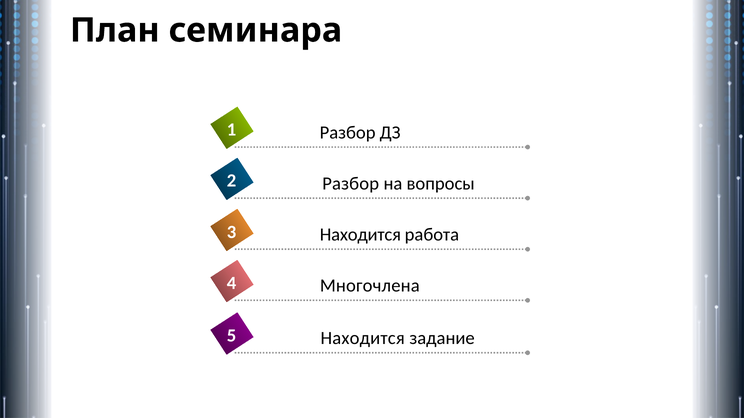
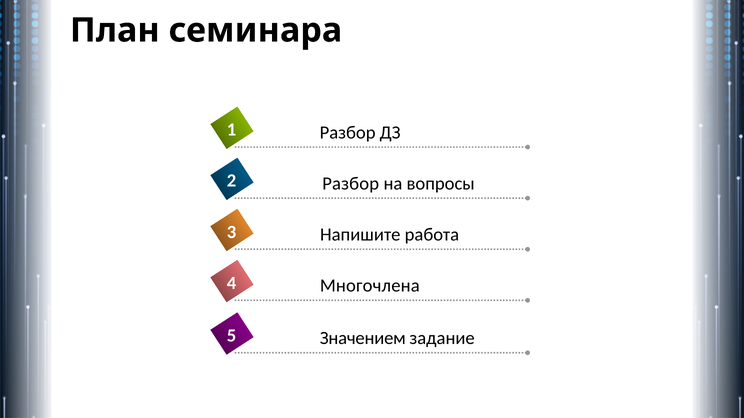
Находится at (360, 235): Находится -> Напишите
Находится at (363, 339): Находится -> Значением
